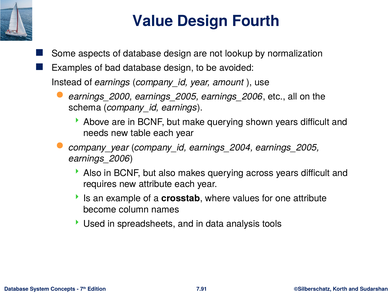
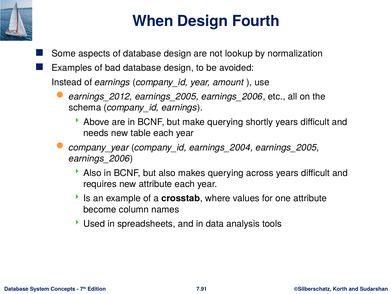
Value: Value -> When
earnings_2000: earnings_2000 -> earnings_2012
shown: shown -> shortly
